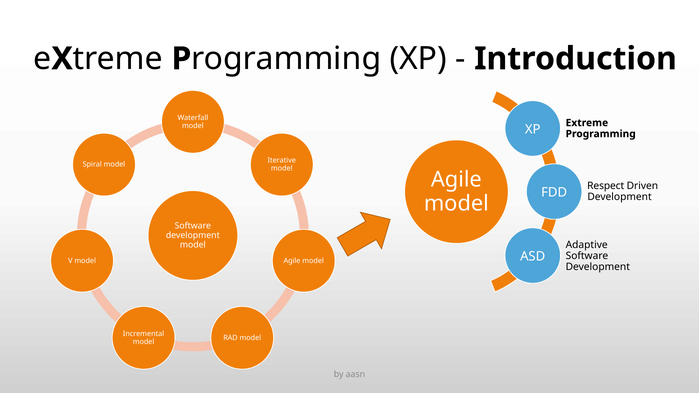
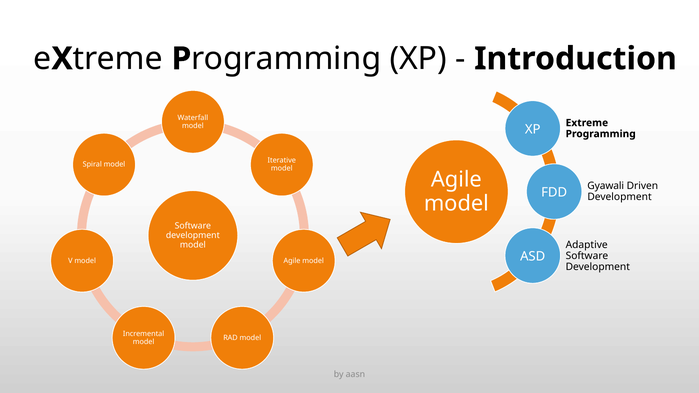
Respect: Respect -> Gyawali
